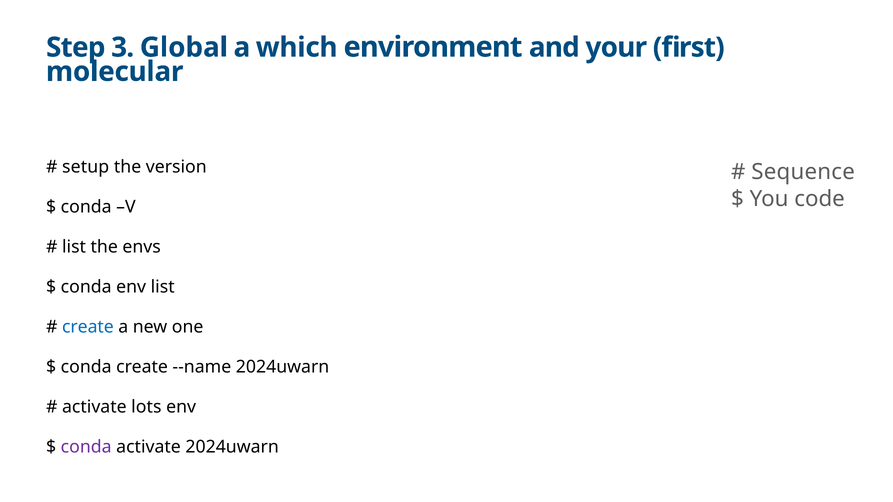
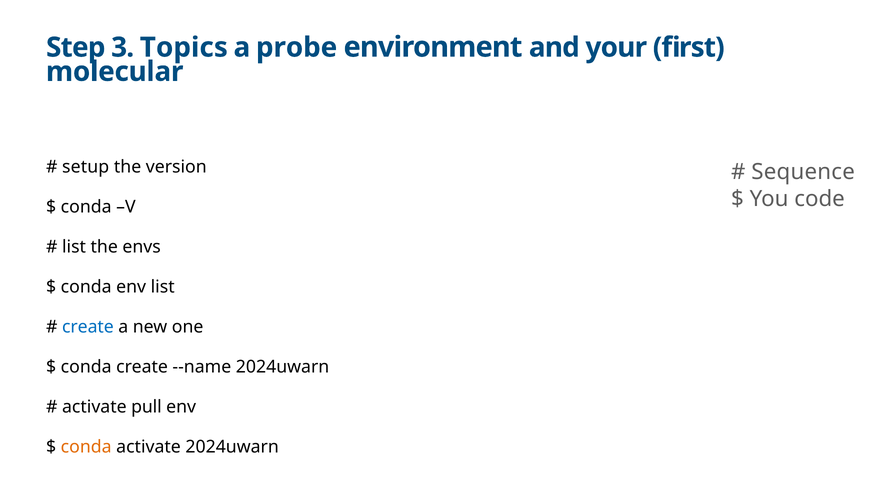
Global: Global -> Topics
which: which -> probe
lots: lots -> pull
conda at (86, 447) colour: purple -> orange
